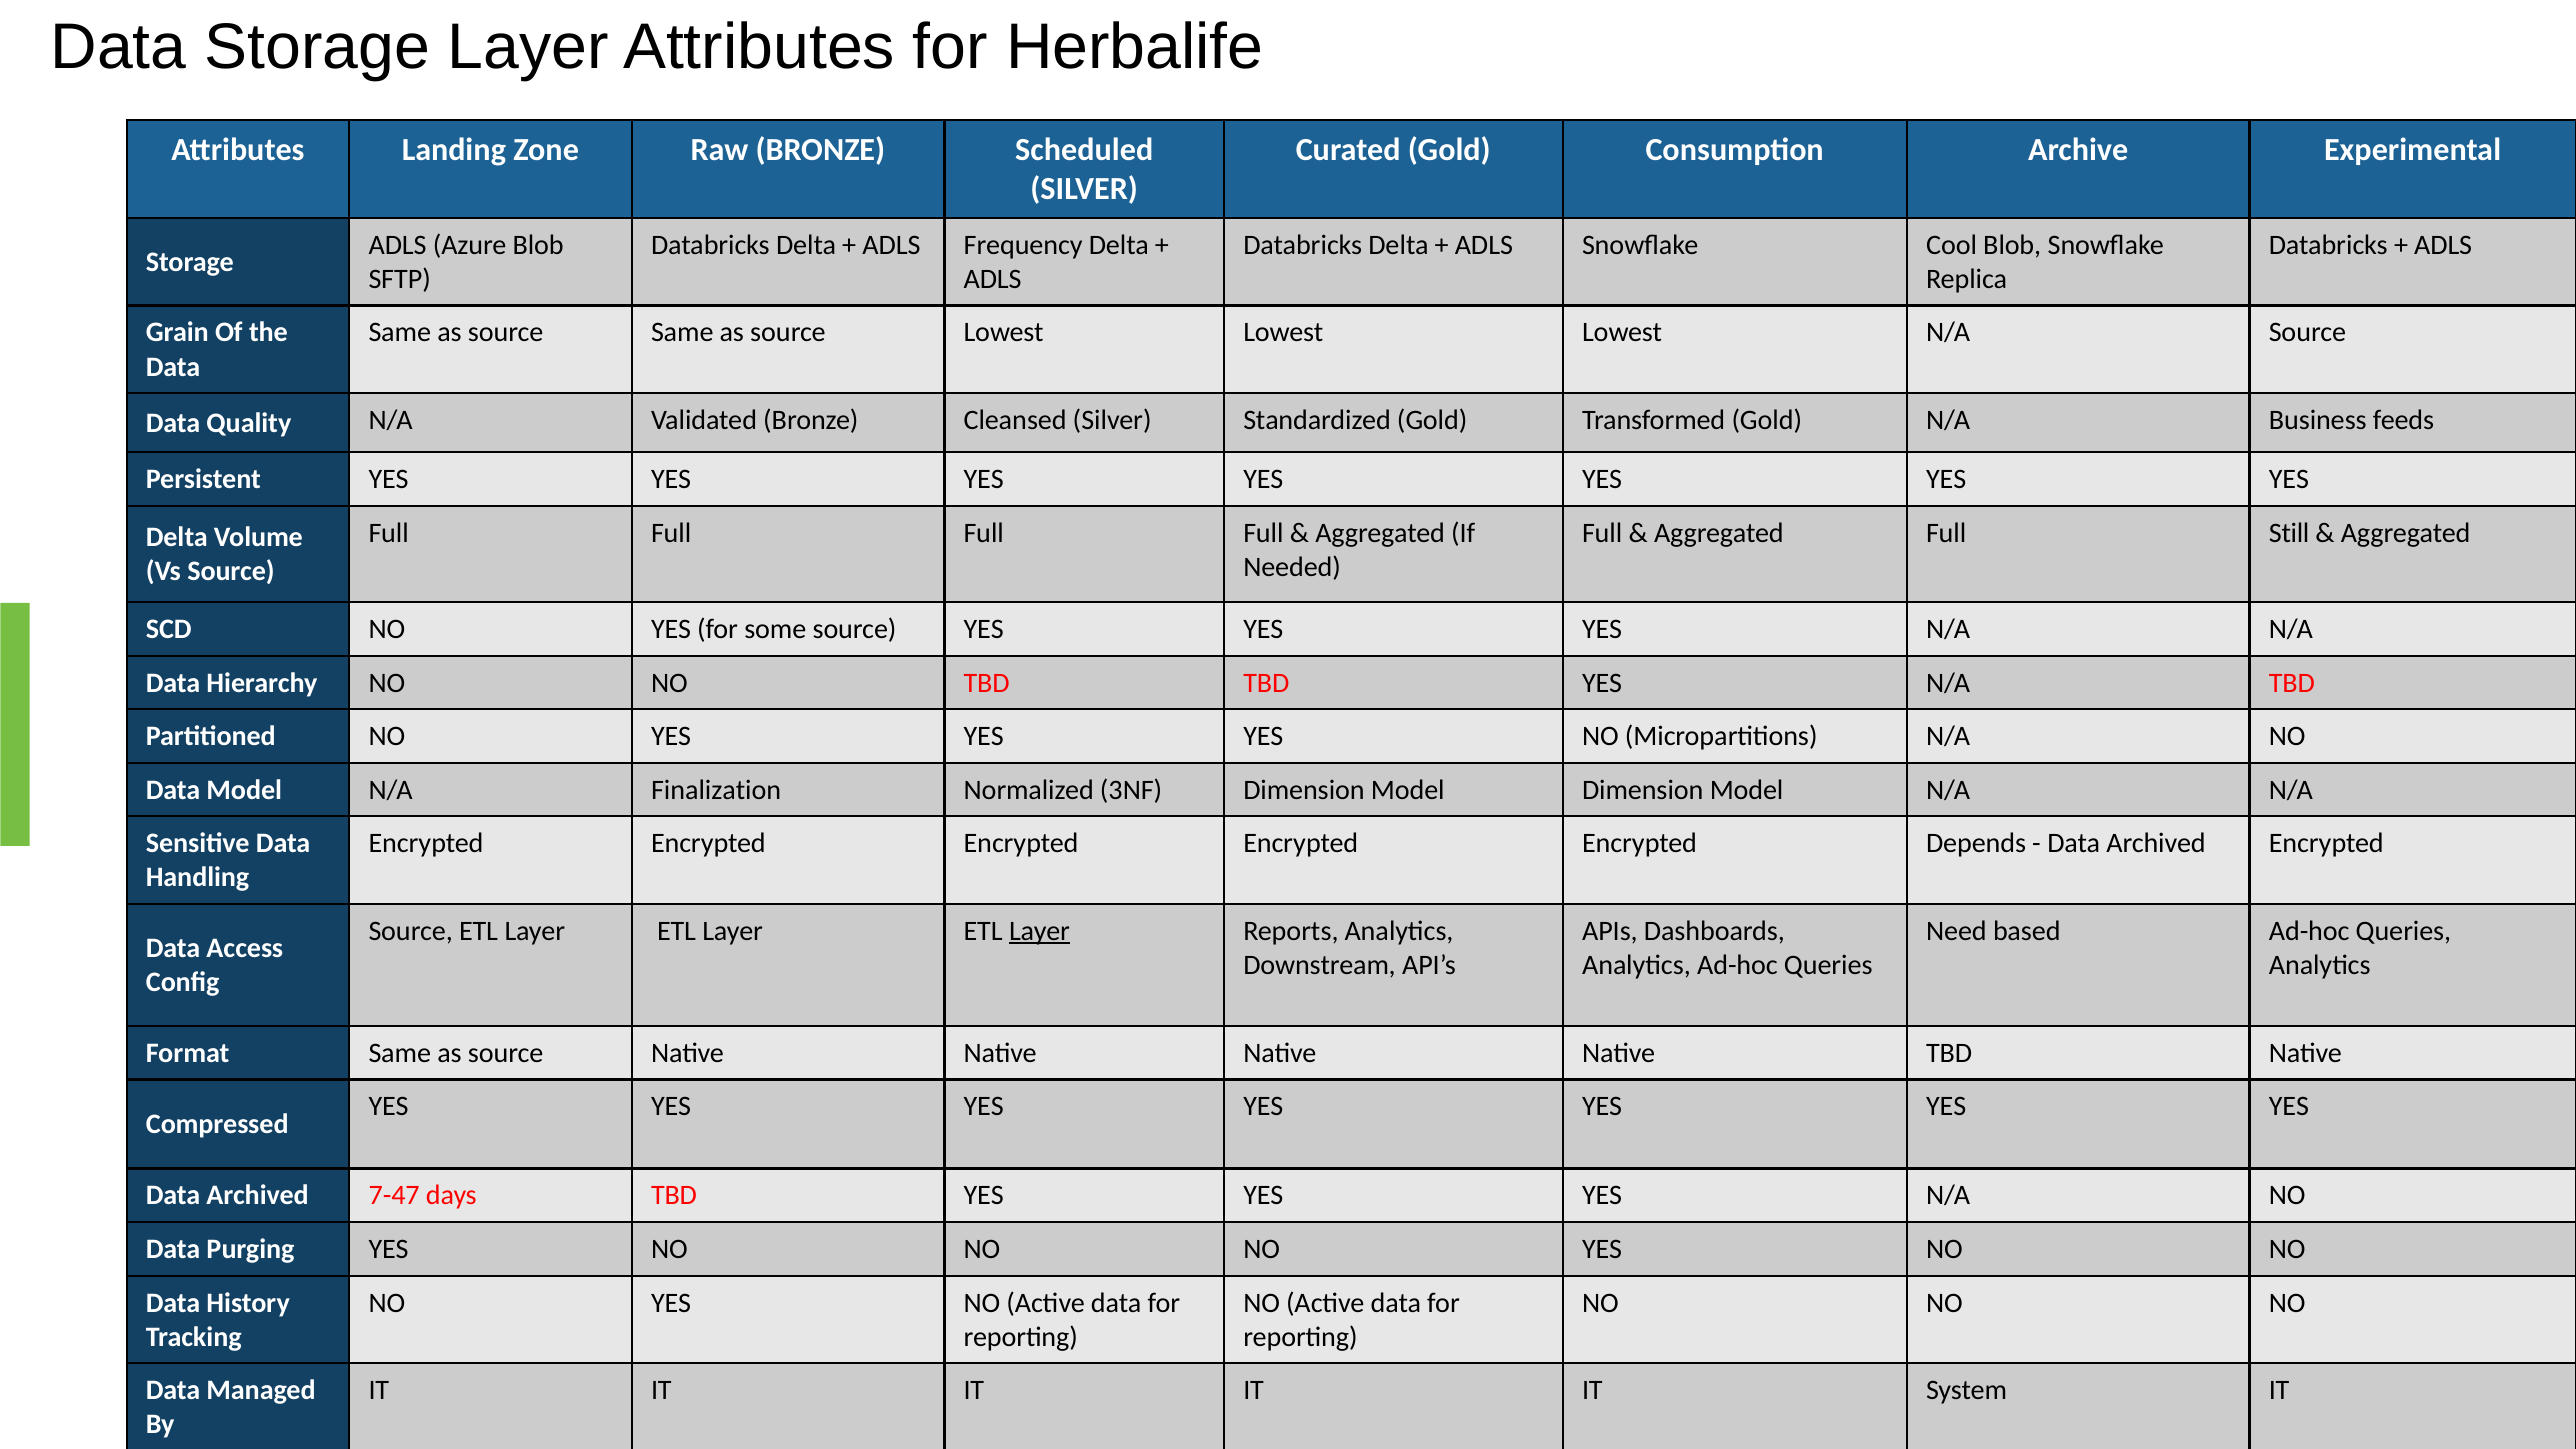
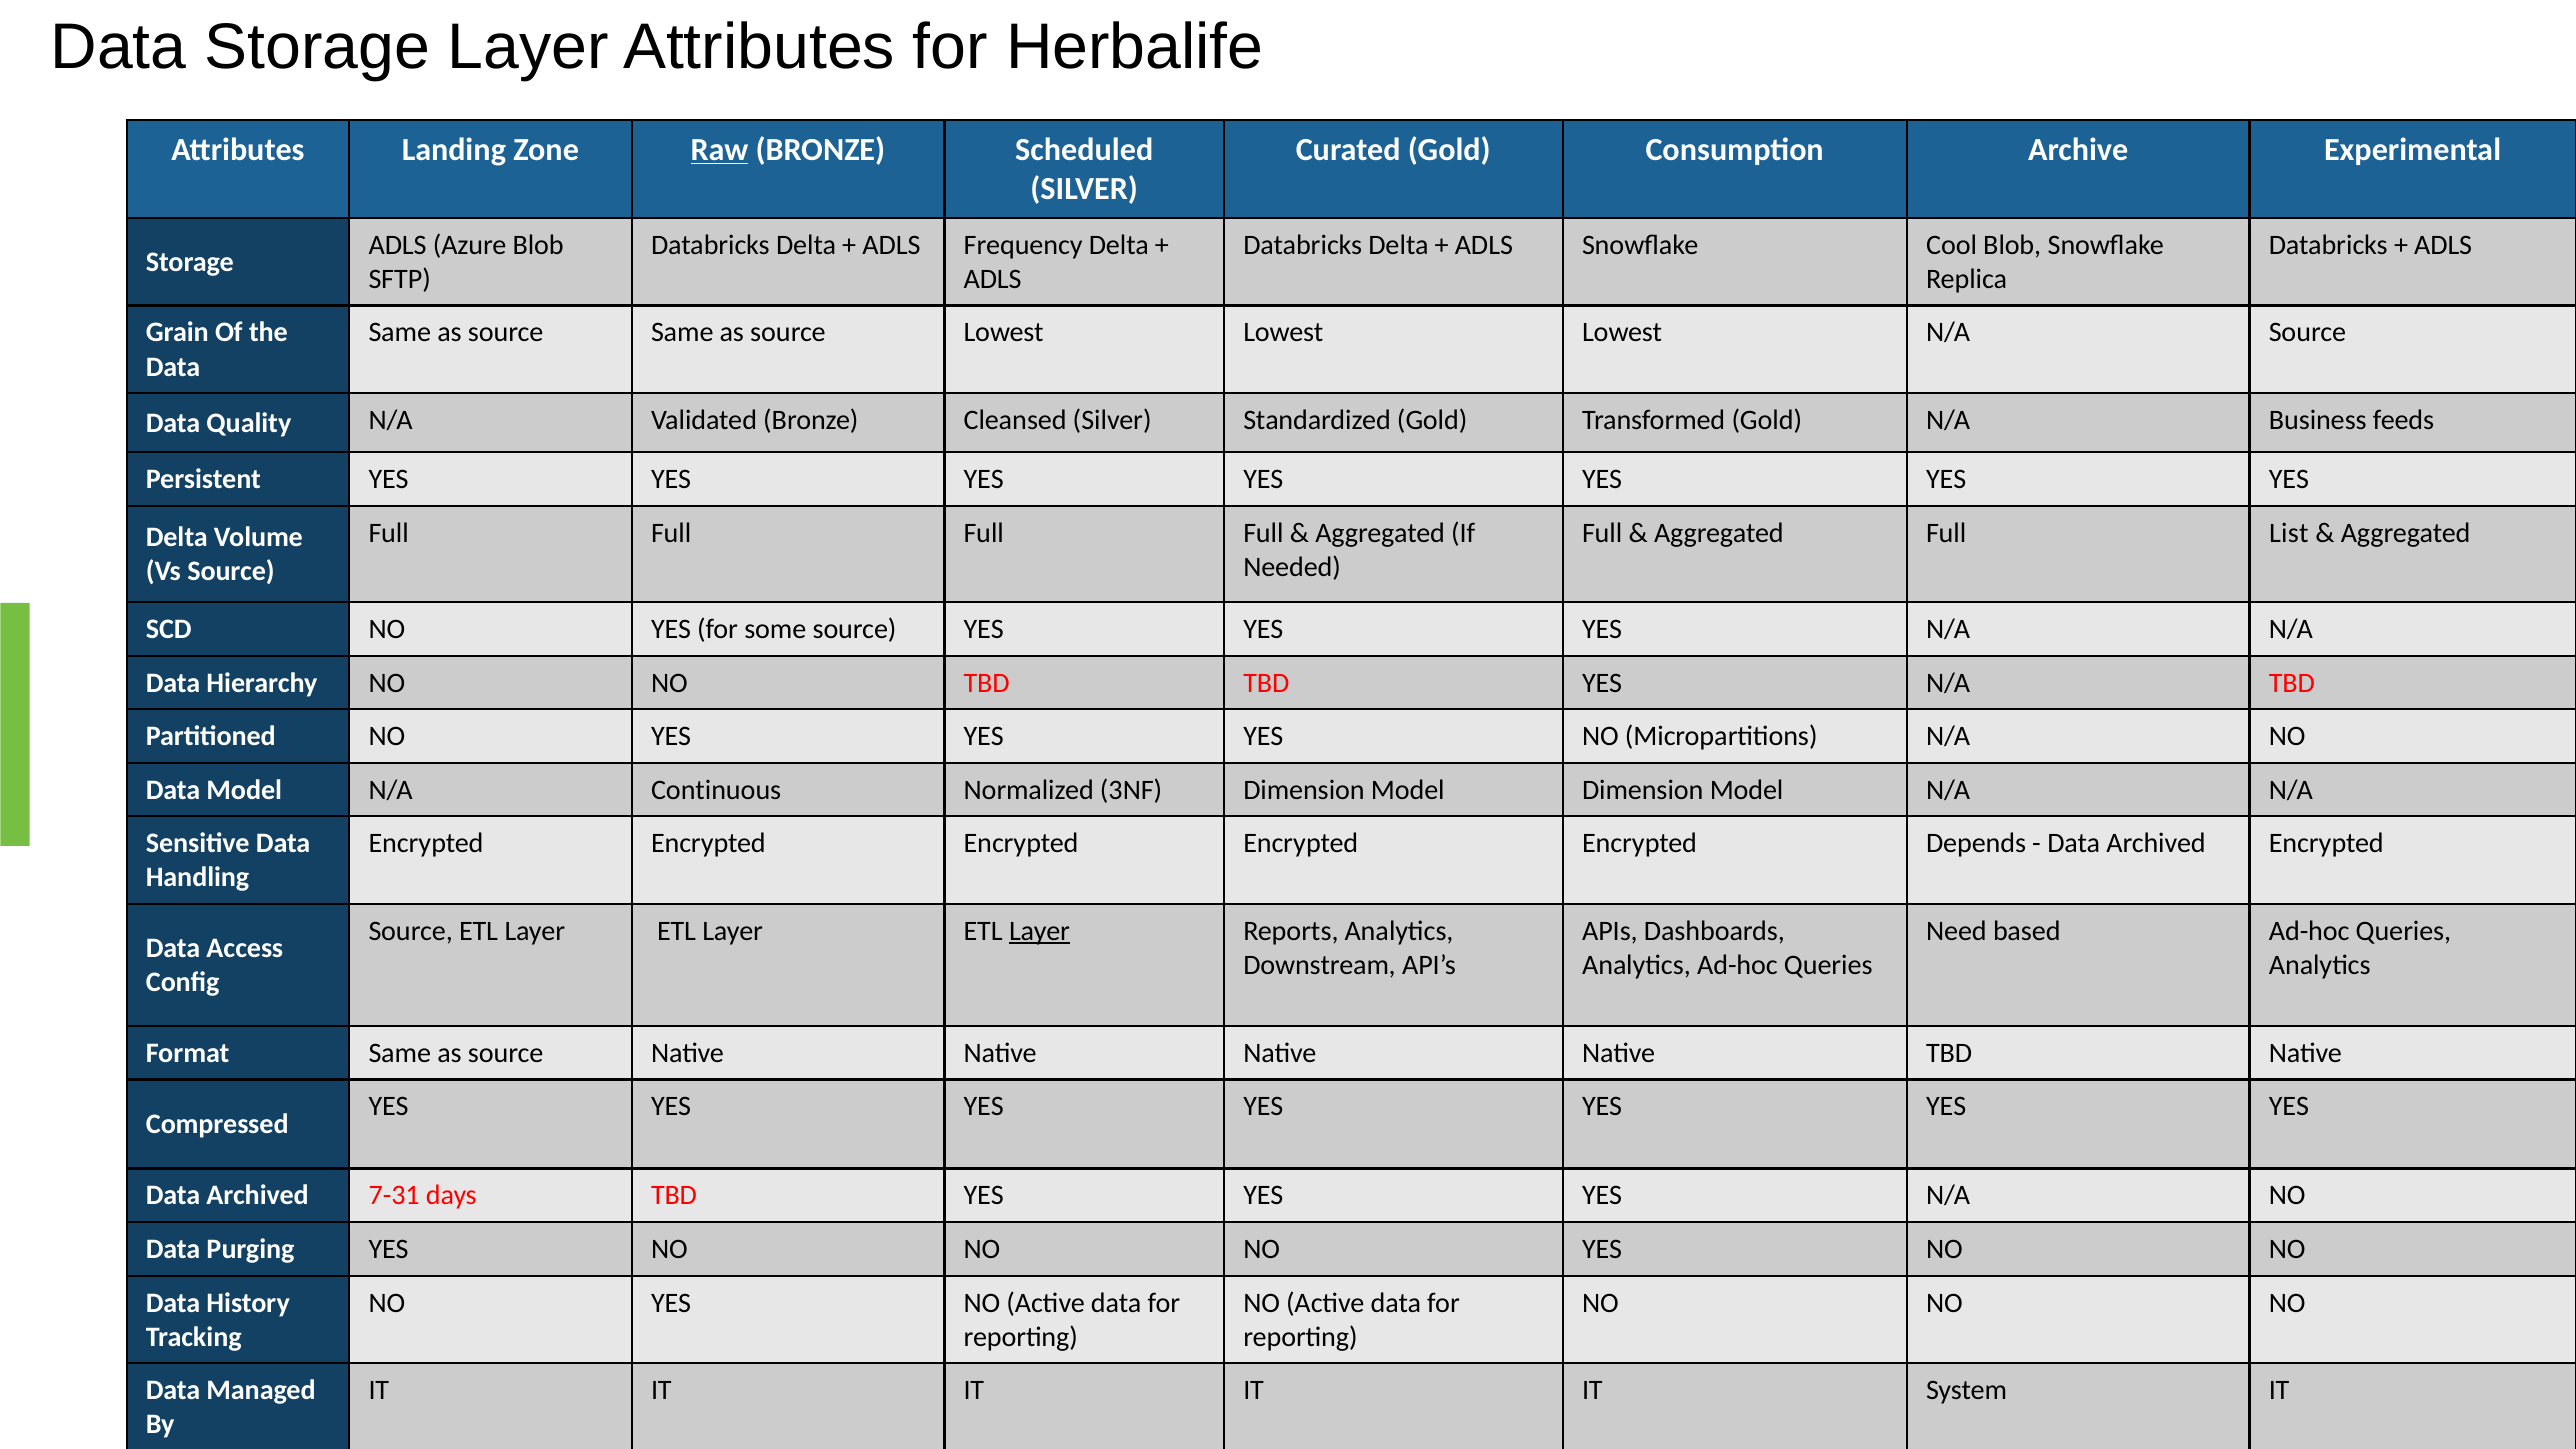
Raw underline: none -> present
Still: Still -> List
Finalization: Finalization -> Continuous
7-47: 7-47 -> 7-31
